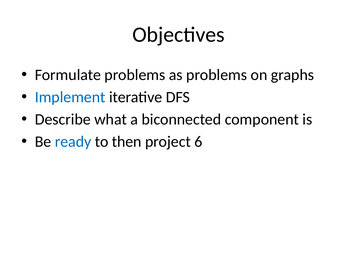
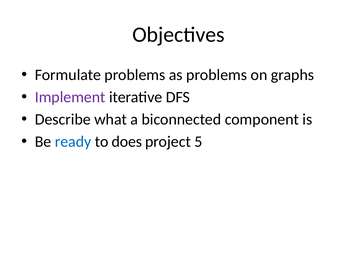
Implement colour: blue -> purple
then: then -> does
6: 6 -> 5
